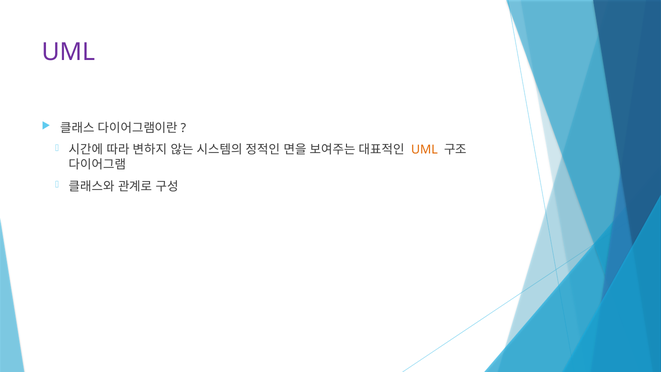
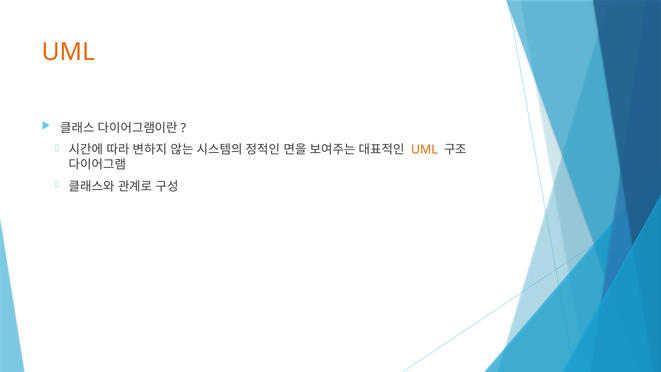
UML at (68, 52) colour: purple -> orange
